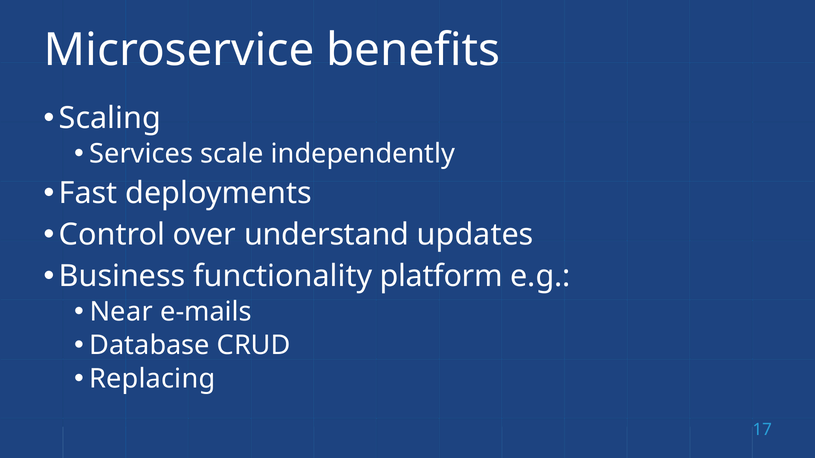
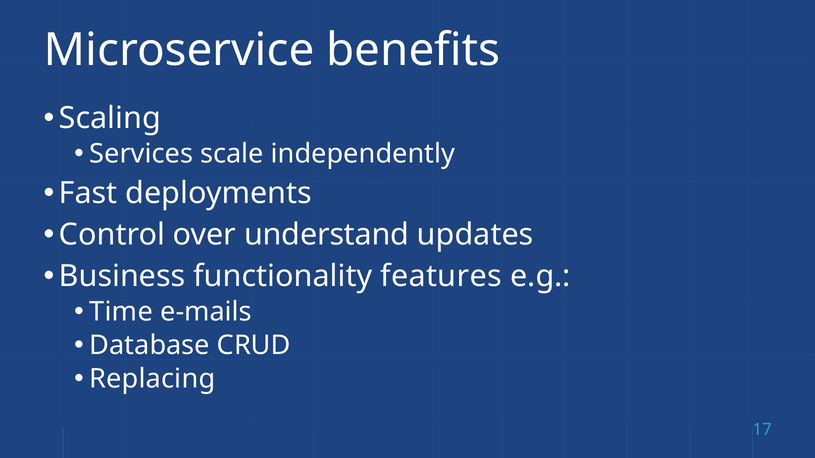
platform: platform -> features
Near: Near -> Time
